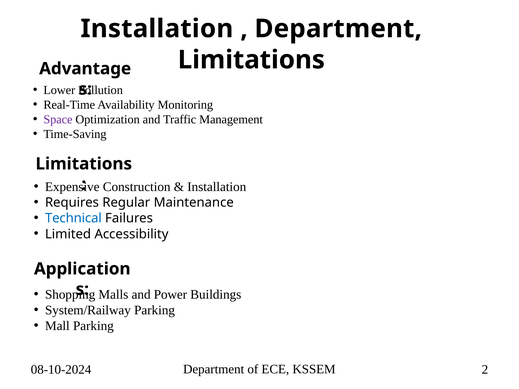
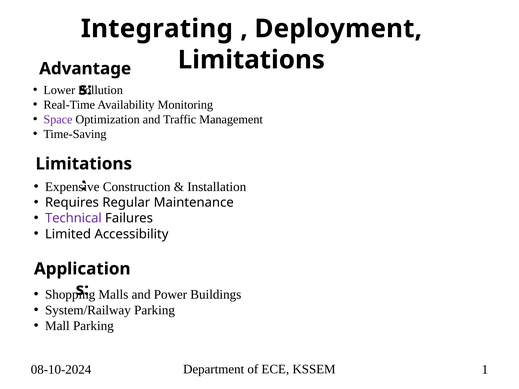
Installation at (157, 29): Installation -> Integrating
Department at (338, 29): Department -> Deployment
Technical colour: blue -> purple
2: 2 -> 1
